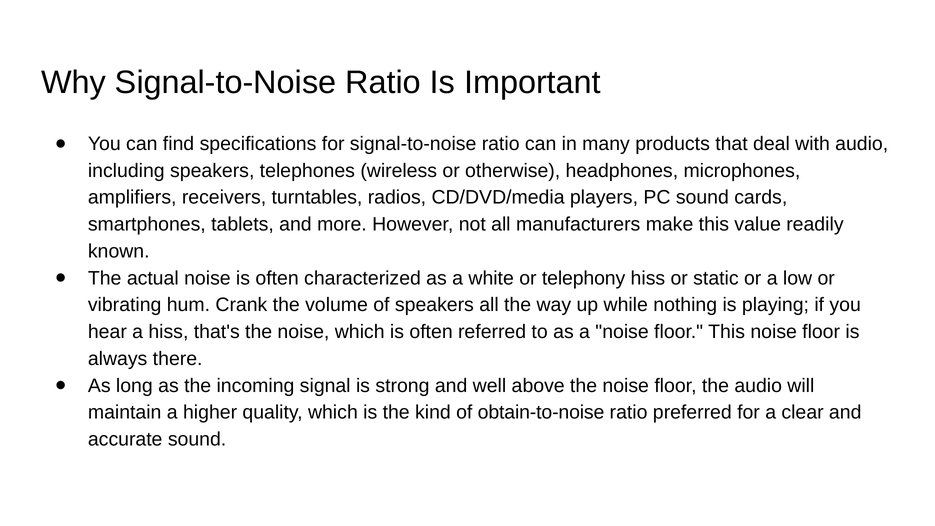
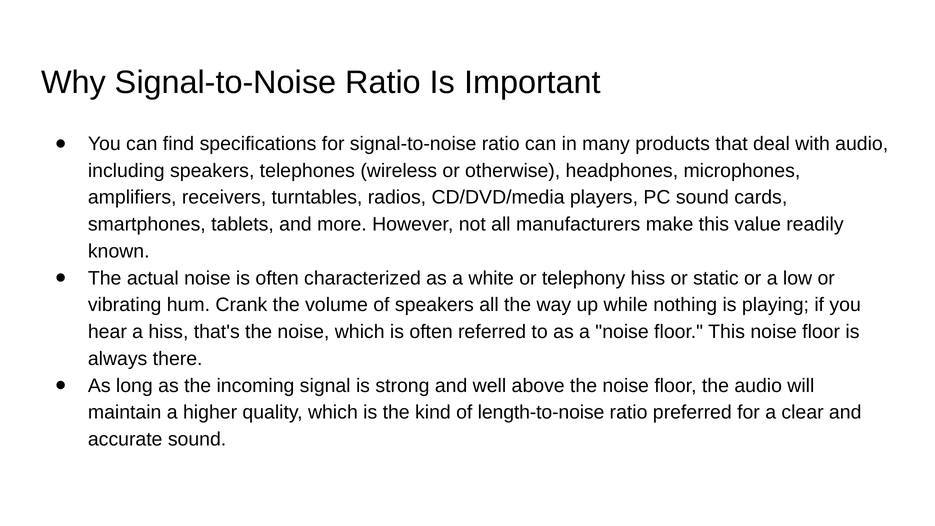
obtain-to-noise: obtain-to-noise -> length-to-noise
